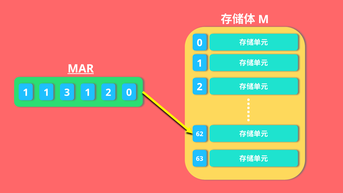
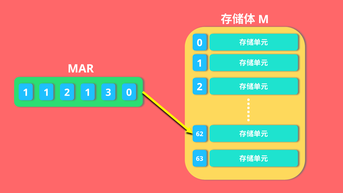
MAR underline: present -> none
1 1 3: 3 -> 2
2 at (108, 93): 2 -> 3
